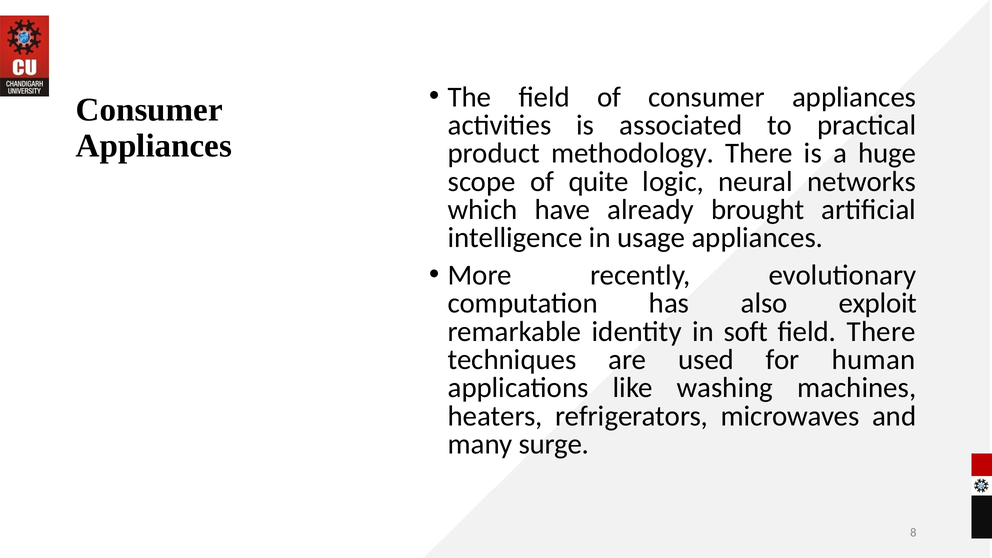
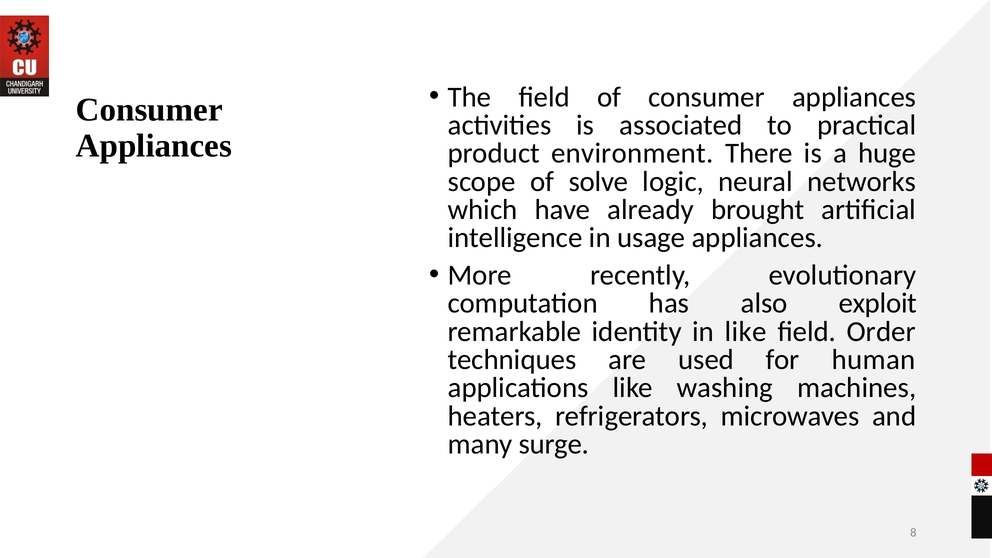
methodology: methodology -> environment
quite: quite -> solve
in soft: soft -> like
field There: There -> Order
